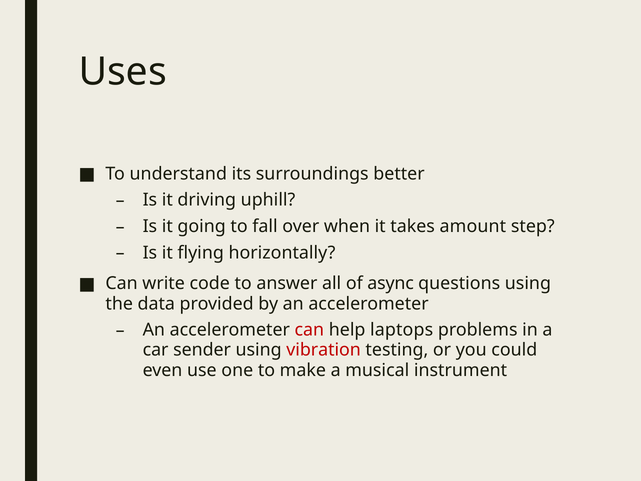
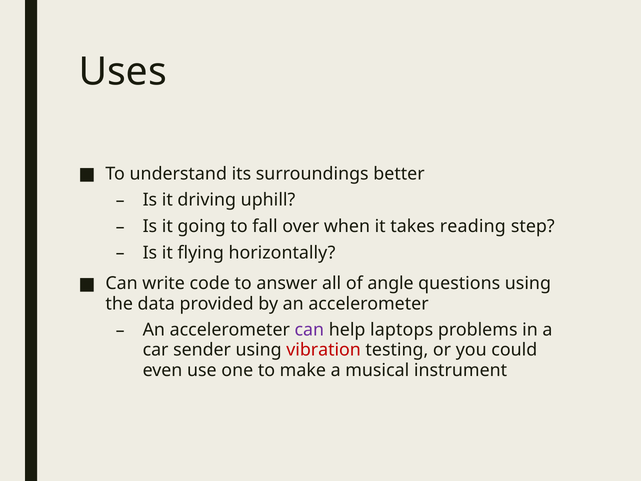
amount: amount -> reading
async: async -> angle
can at (309, 330) colour: red -> purple
